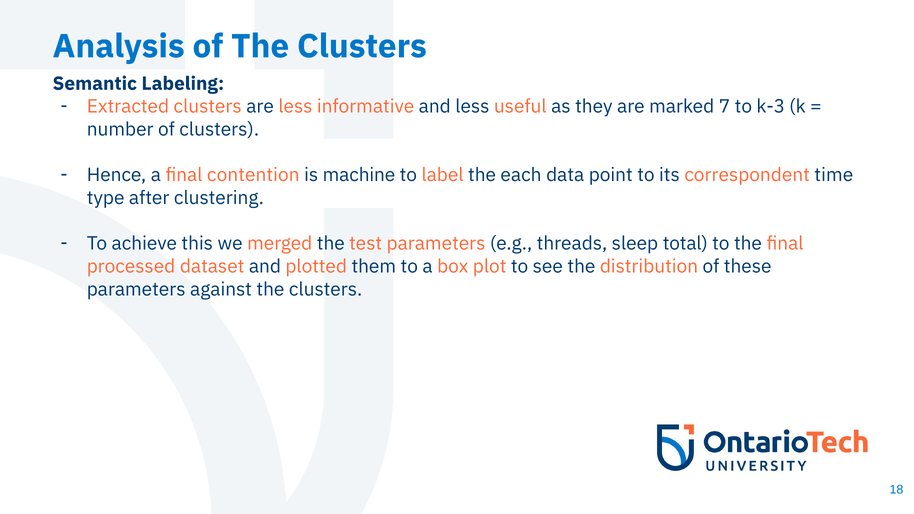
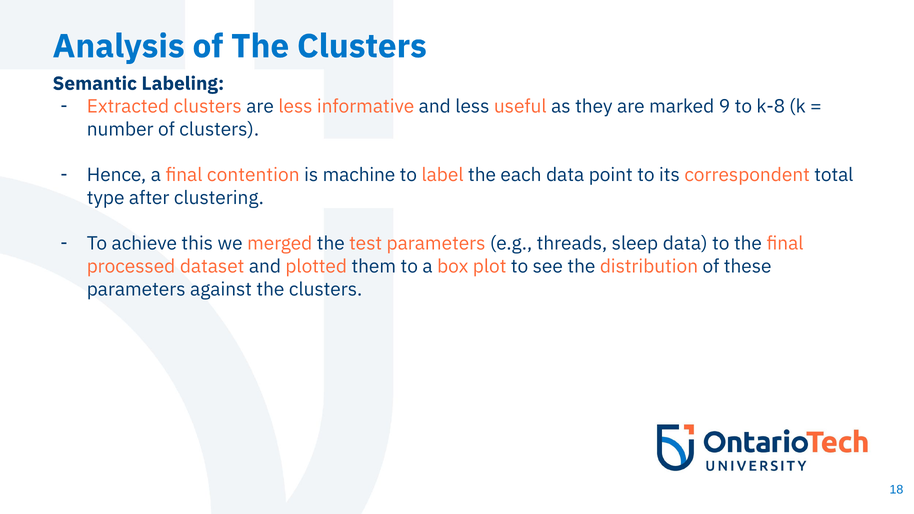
7: 7 -> 9
k-3: k-3 -> k-8
time: time -> total
sleep total: total -> data
